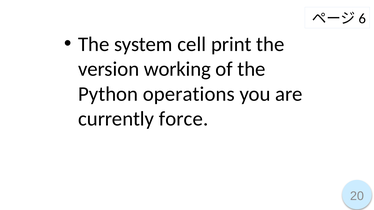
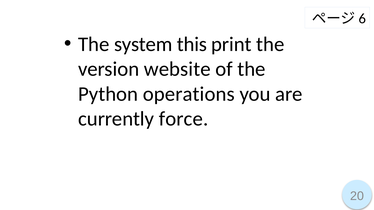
cell: cell -> this
working: working -> website
